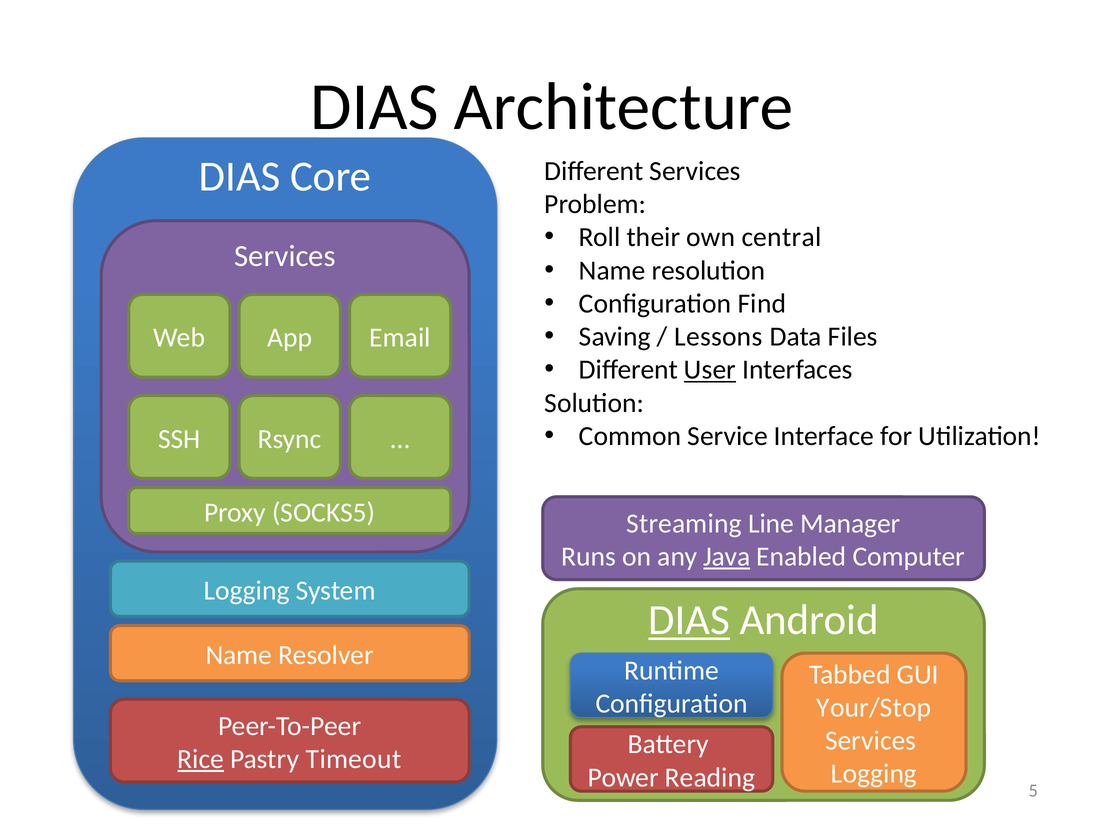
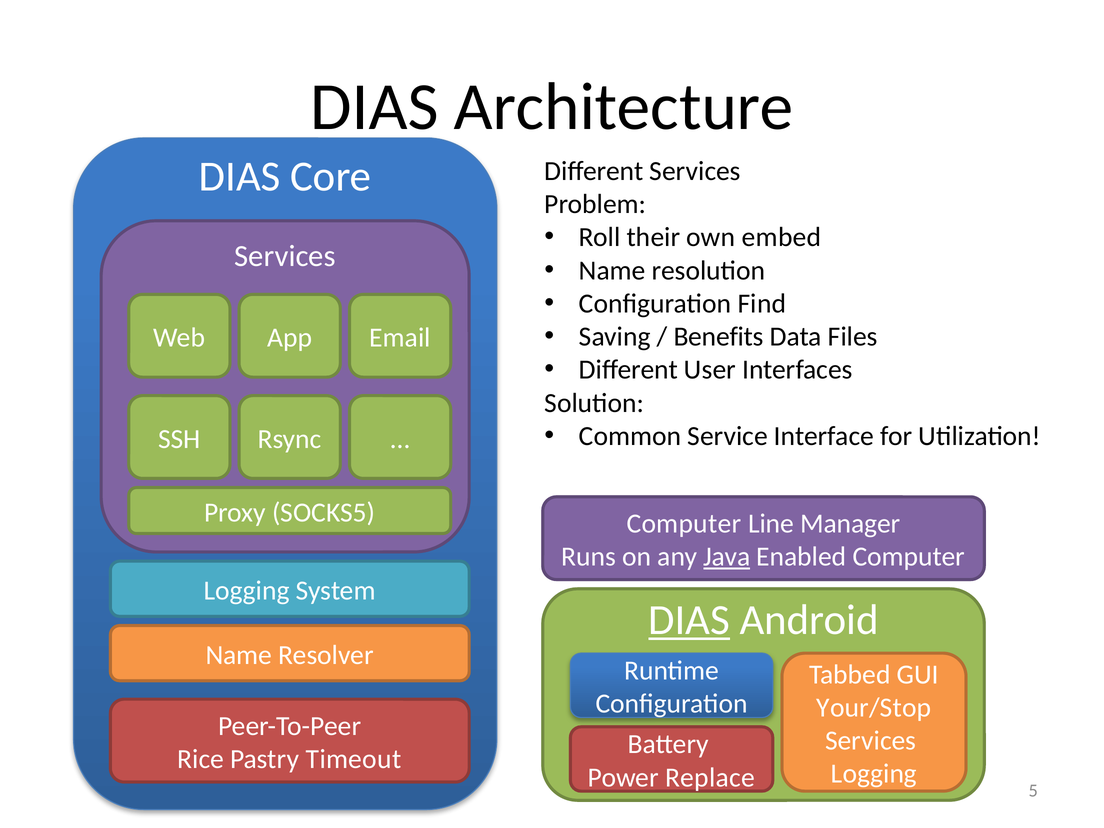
central: central -> embed
Lessons: Lessons -> Benefits
User underline: present -> none
Streaming at (684, 524): Streaming -> Computer
Rice underline: present -> none
Reading: Reading -> Replace
